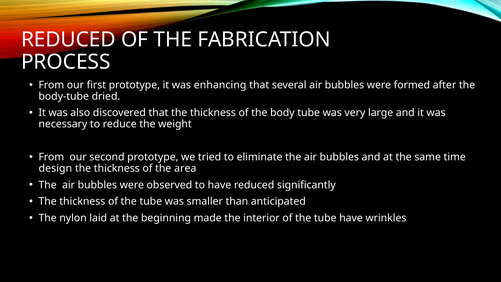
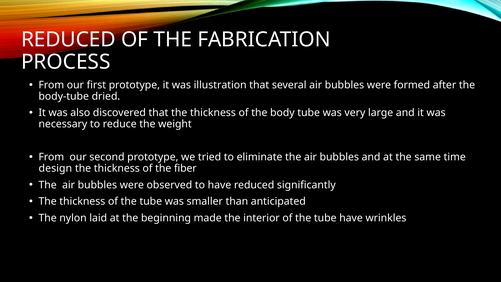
enhancing: enhancing -> illustration
area: area -> fiber
